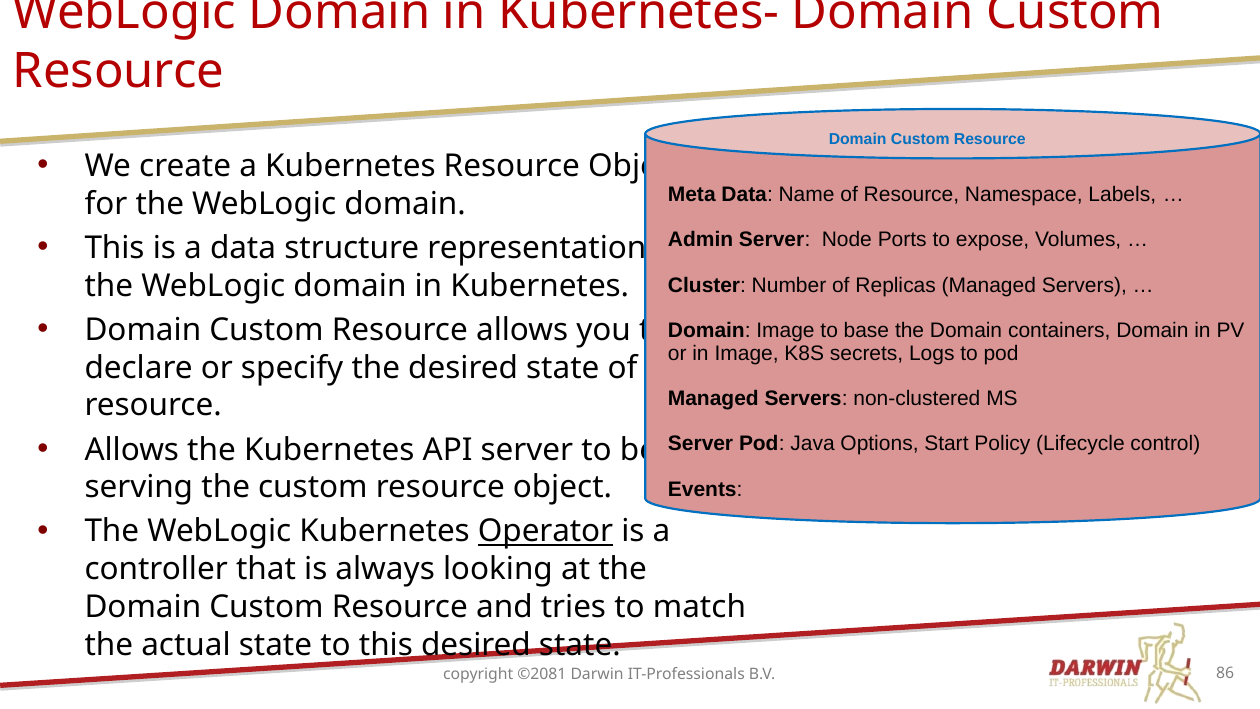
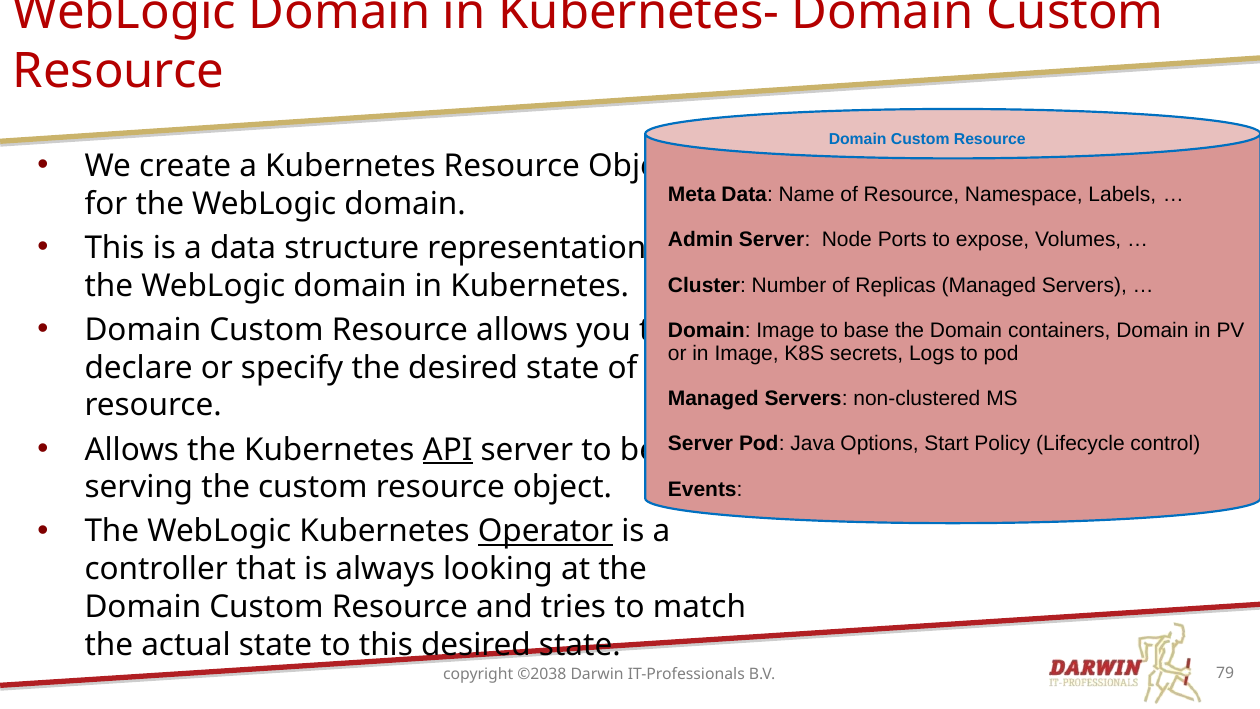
API underline: none -> present
©2081: ©2081 -> ©2038
86: 86 -> 79
